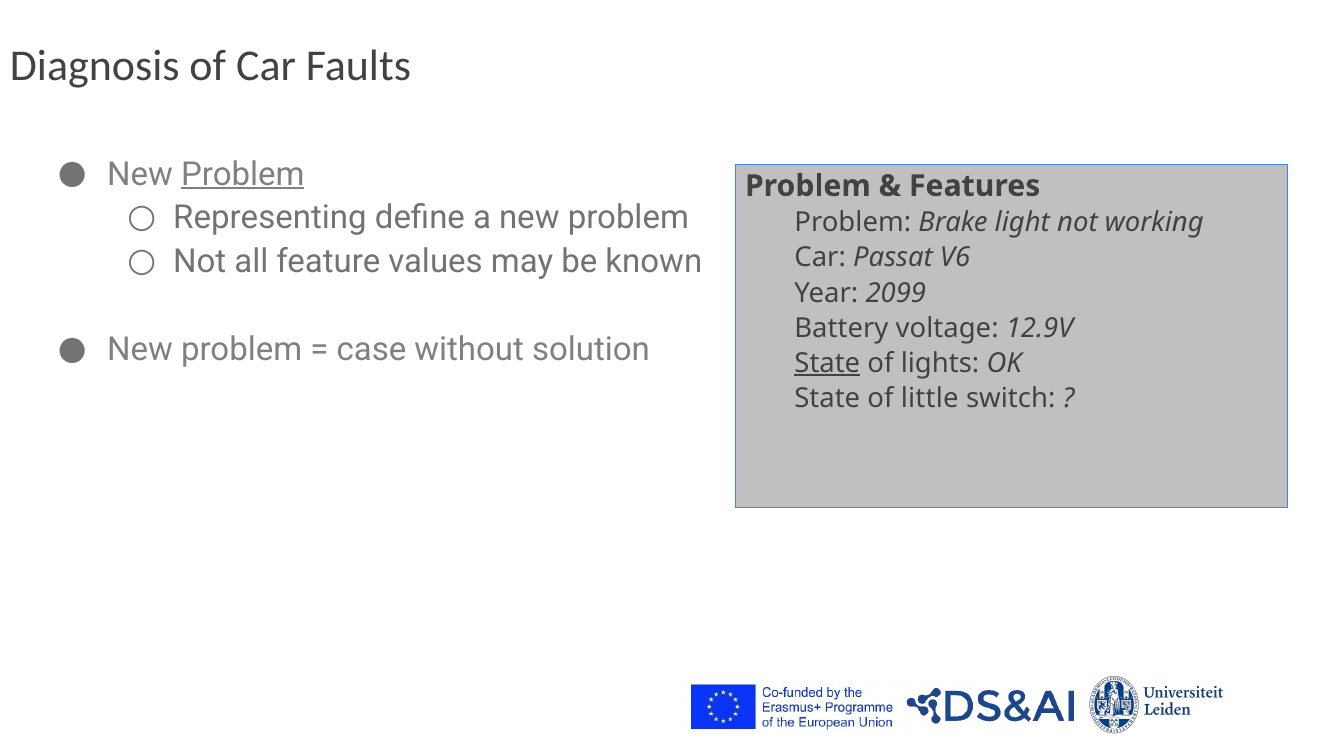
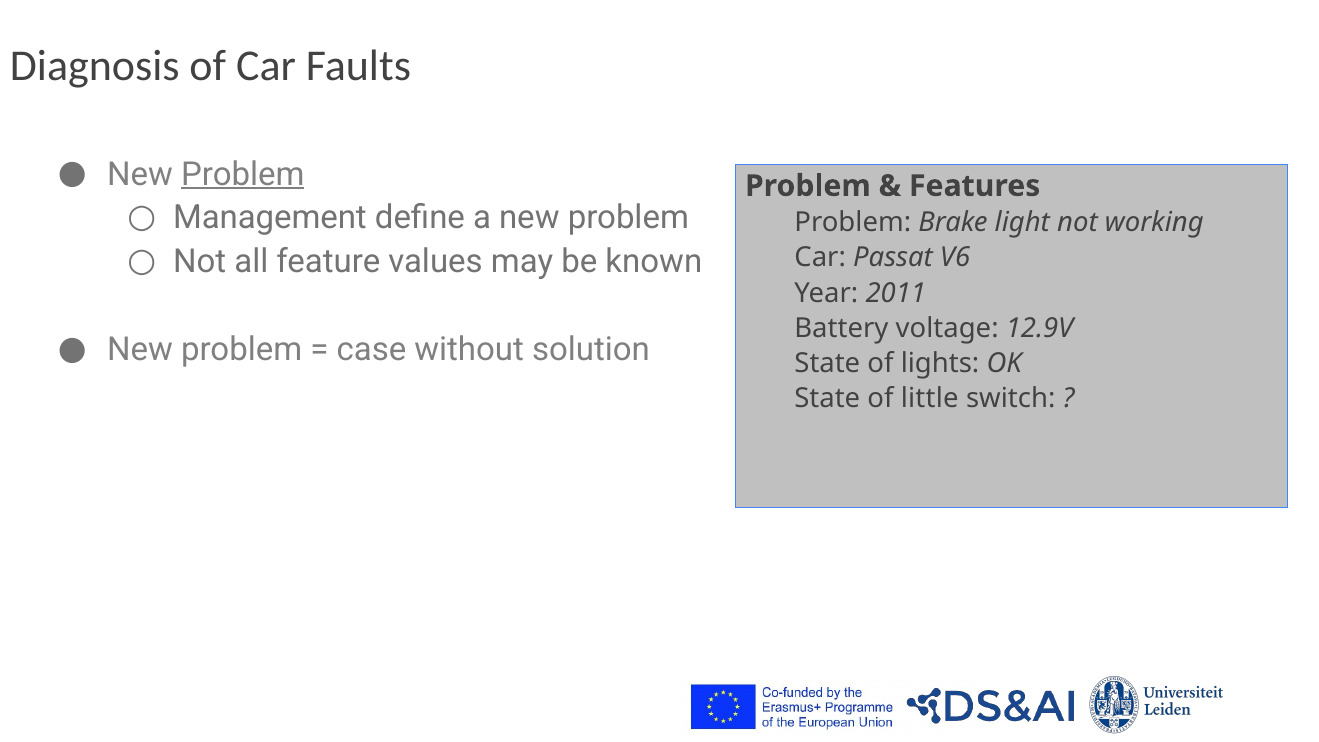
Representing: Representing -> Management
2099: 2099 -> 2011
State at (827, 363) underline: present -> none
